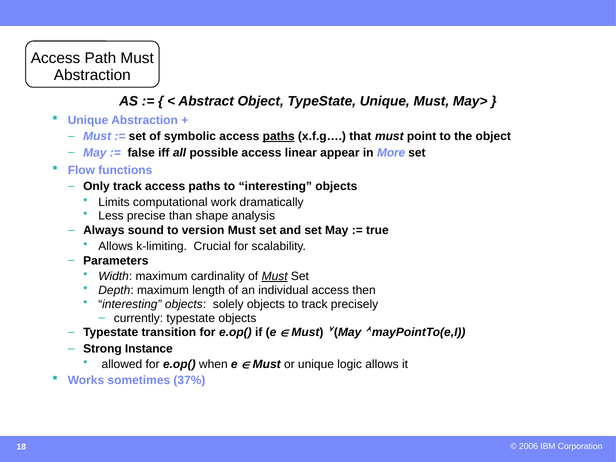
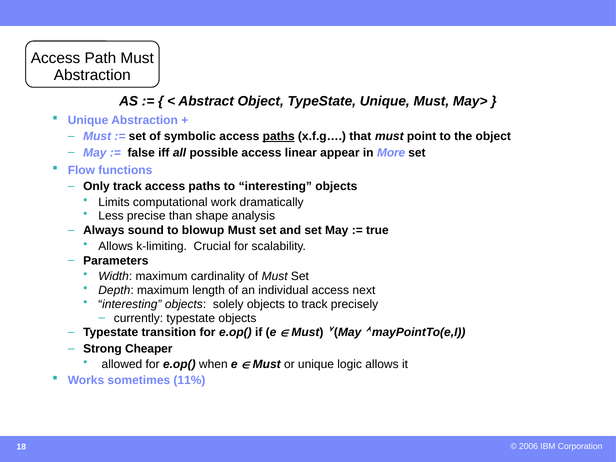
version: version -> blowup
Must at (275, 276) underline: present -> none
then: then -> next
Instance: Instance -> Cheaper
37%: 37% -> 11%
